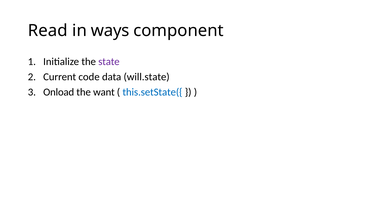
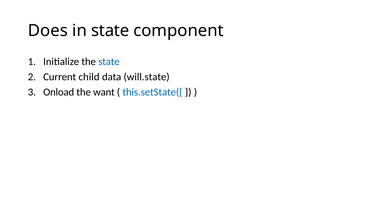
Read: Read -> Does
in ways: ways -> state
state at (109, 62) colour: purple -> blue
code: code -> child
